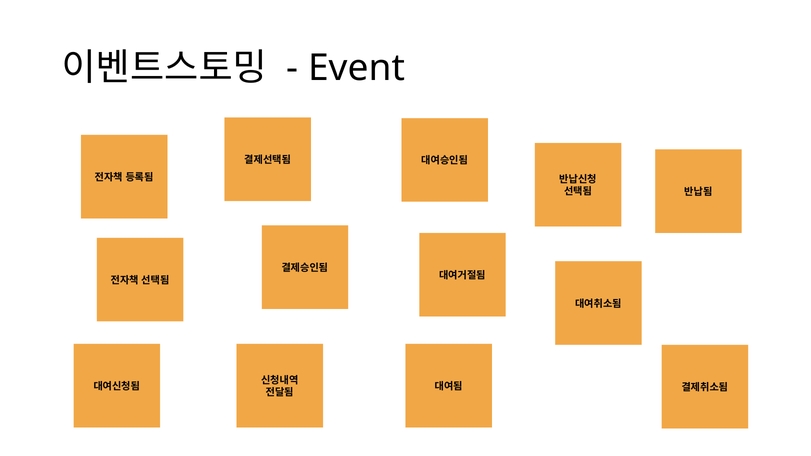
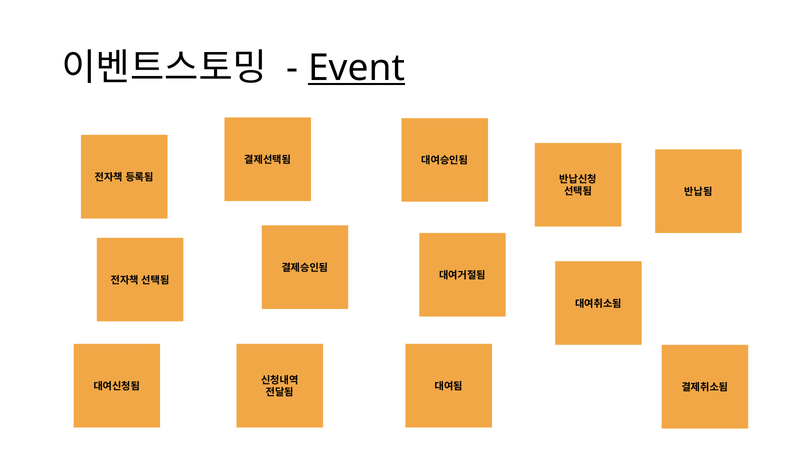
Event underline: none -> present
